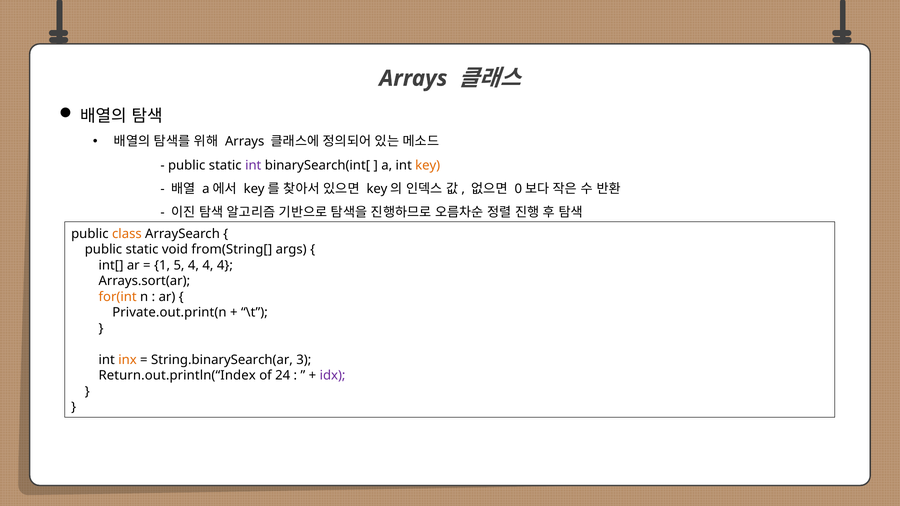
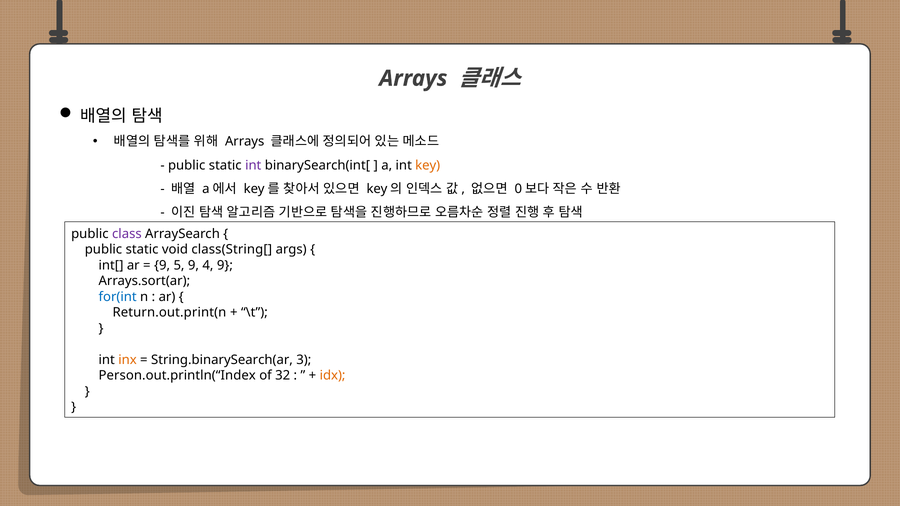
class colour: orange -> purple
from(String[: from(String[ -> class(String[
1 at (162, 265): 1 -> 9
5 4: 4 -> 9
4 at (225, 265): 4 -> 9
for(int colour: orange -> blue
Private.out.print(n: Private.out.print(n -> Return.out.print(n
Return.out.println(“Index: Return.out.println(“Index -> Person.out.println(“Index
24: 24 -> 32
idx colour: purple -> orange
